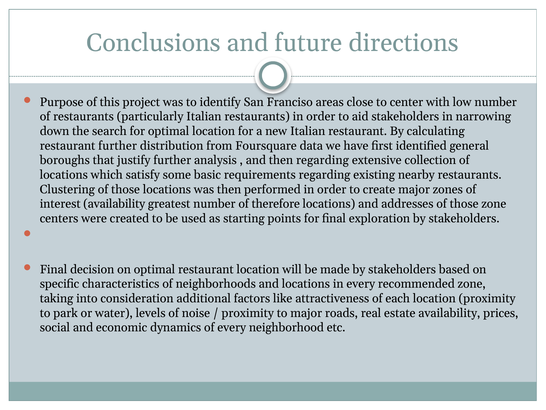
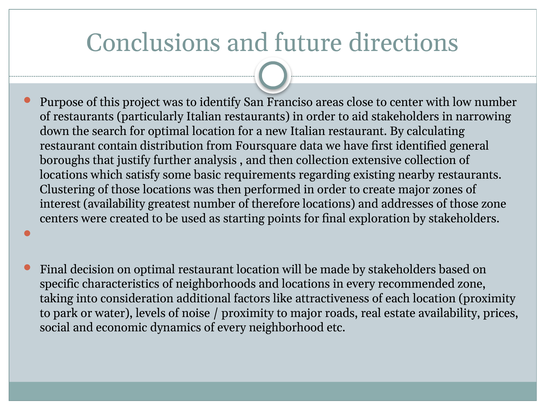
restaurant further: further -> contain
then regarding: regarding -> collection
